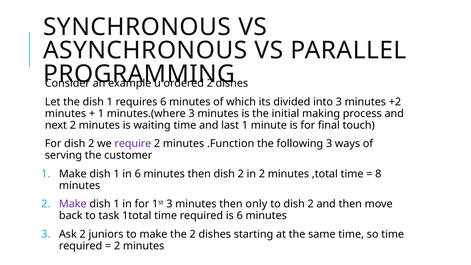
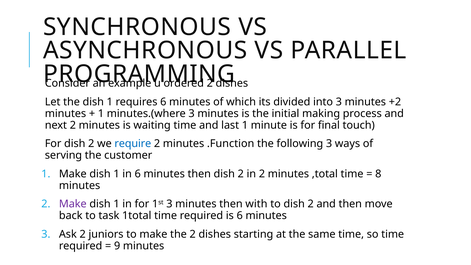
require colour: purple -> blue
only: only -> with
2 at (117, 246): 2 -> 9
